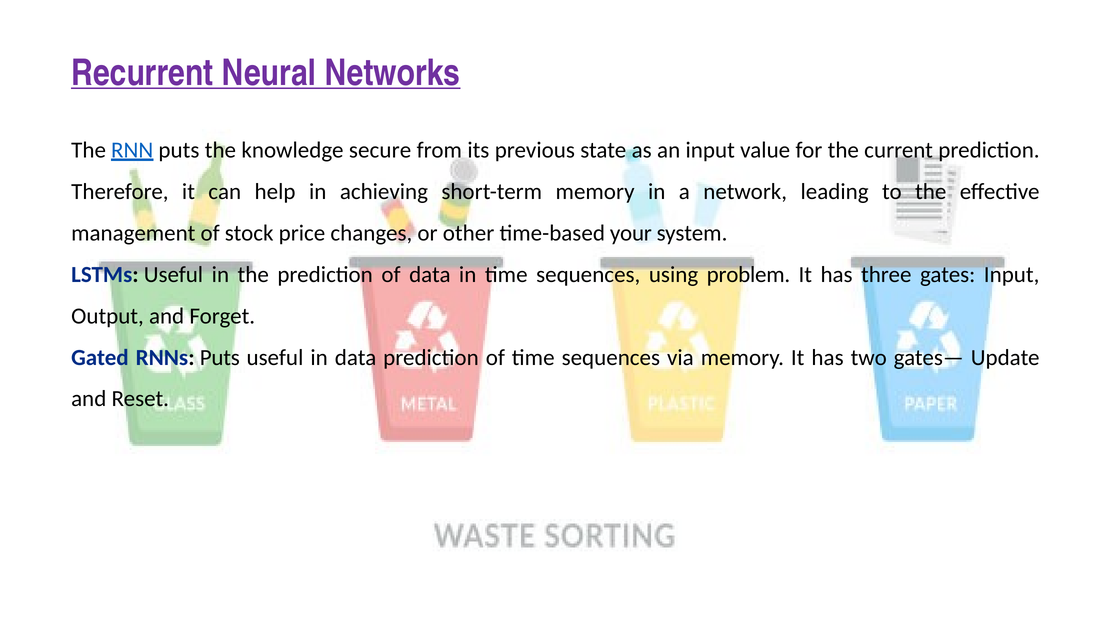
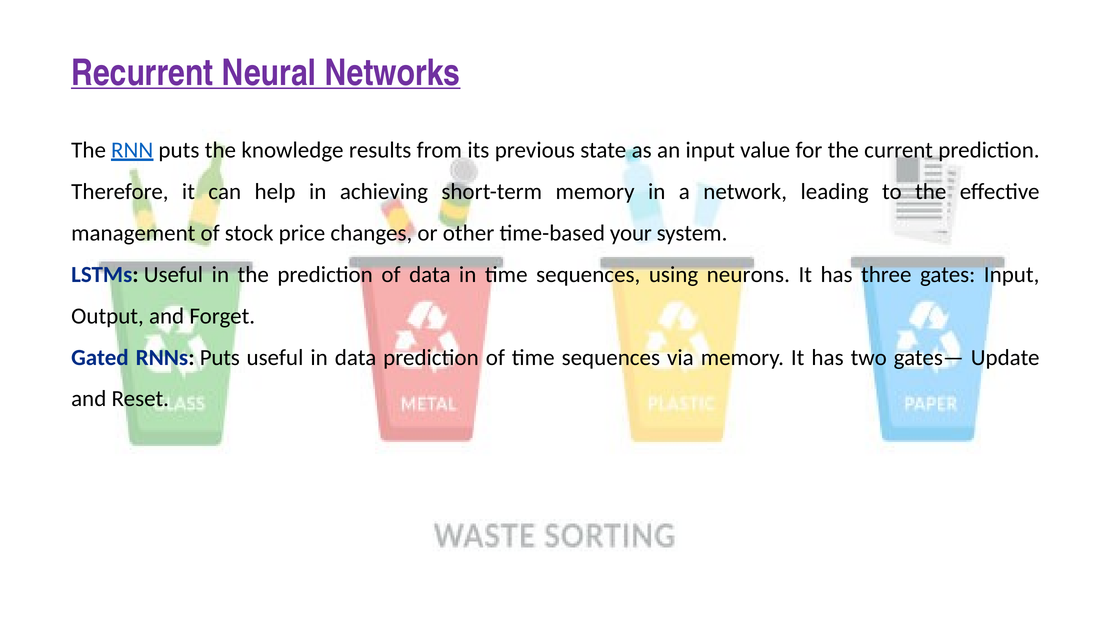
secure: secure -> results
problem: problem -> neurons
